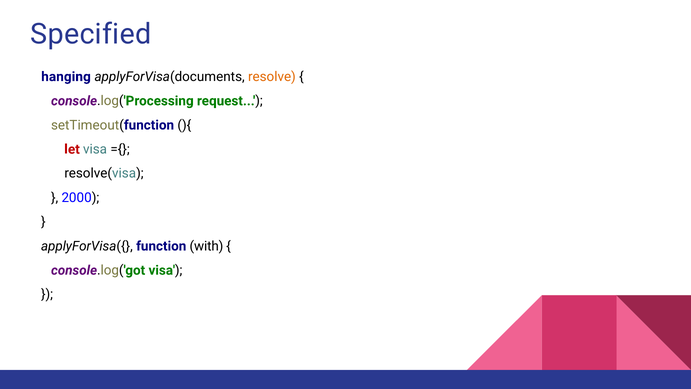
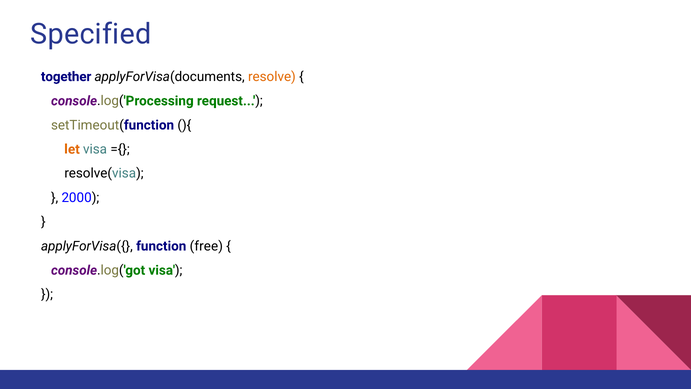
hanging: hanging -> together
let colour: red -> orange
with: with -> free
